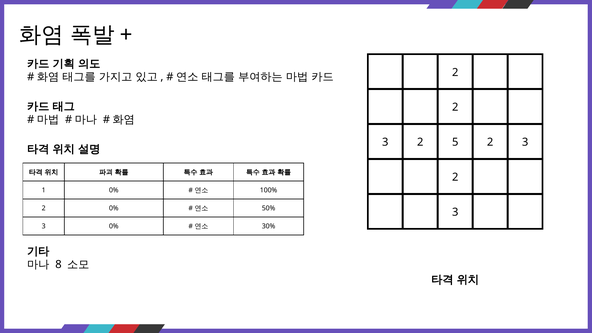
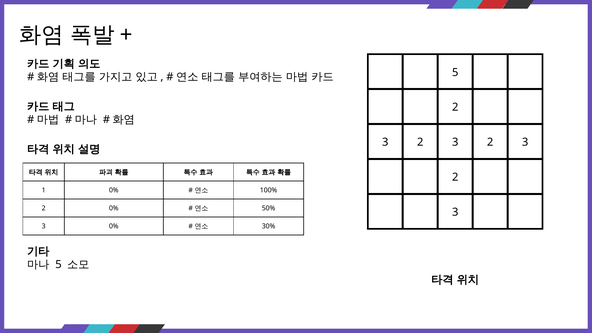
2 at (455, 72): 2 -> 5
5 at (455, 142): 5 -> 3
8 at (58, 264): 8 -> 5
